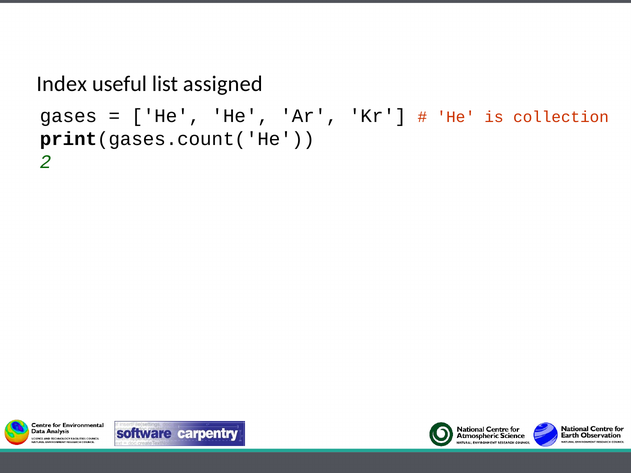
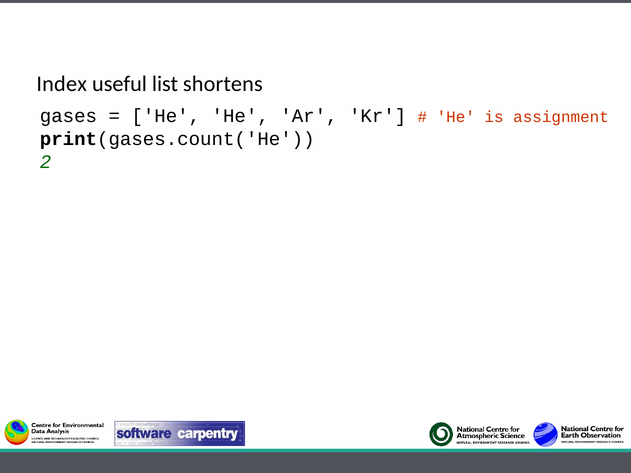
assigned: assigned -> shortens
collection: collection -> assignment
